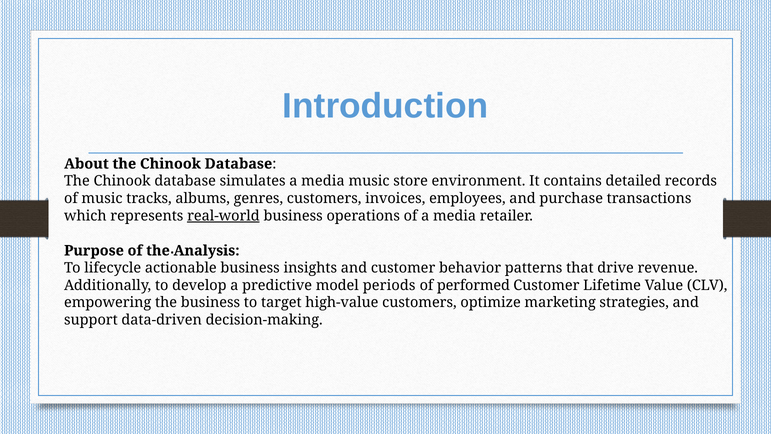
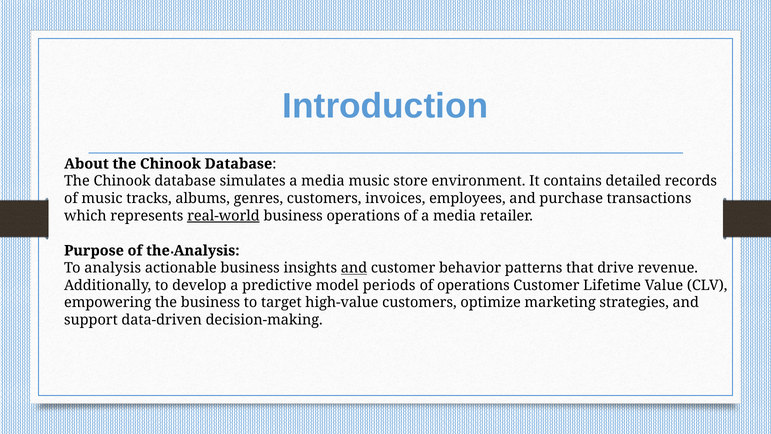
To lifecycle: lifecycle -> analysis
and at (354, 268) underline: none -> present
of performed: performed -> operations
